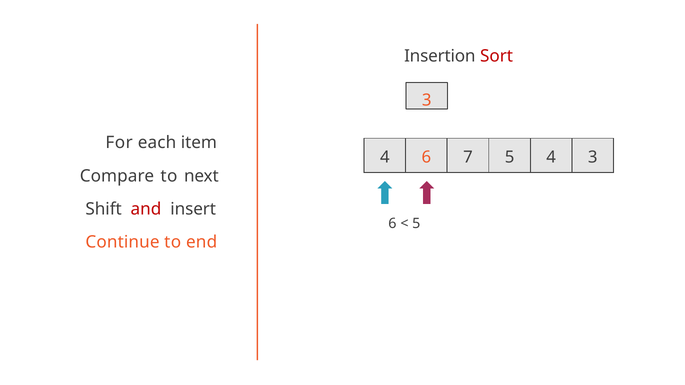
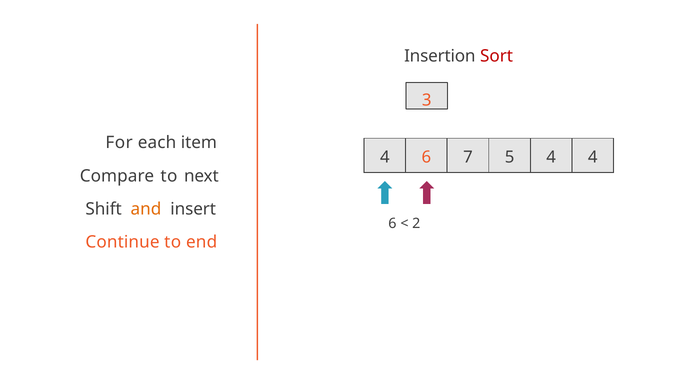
4 3: 3 -> 4
and colour: red -> orange
5 at (416, 224): 5 -> 2
